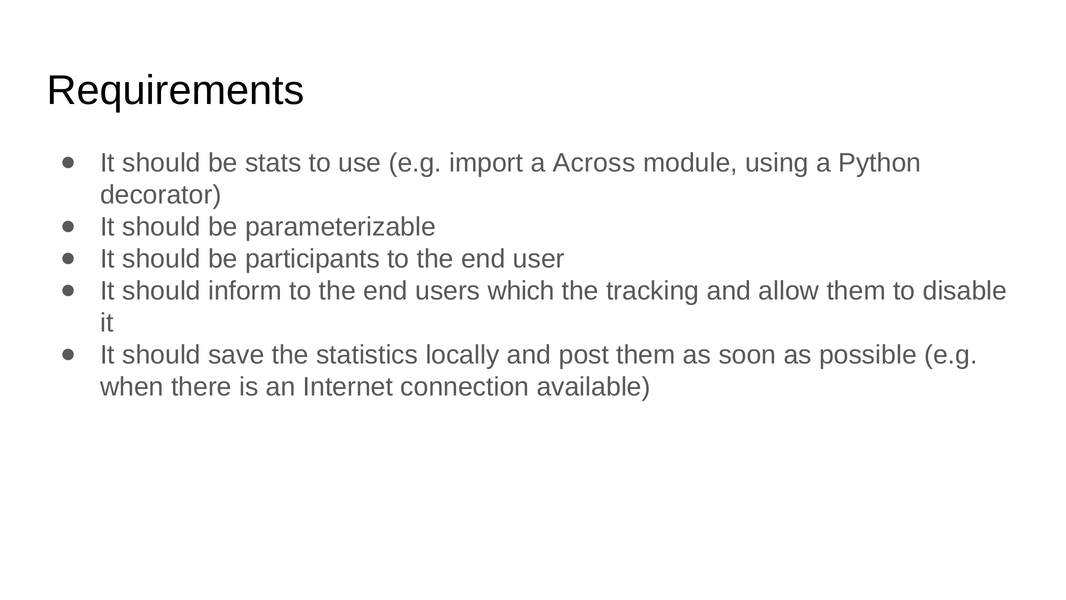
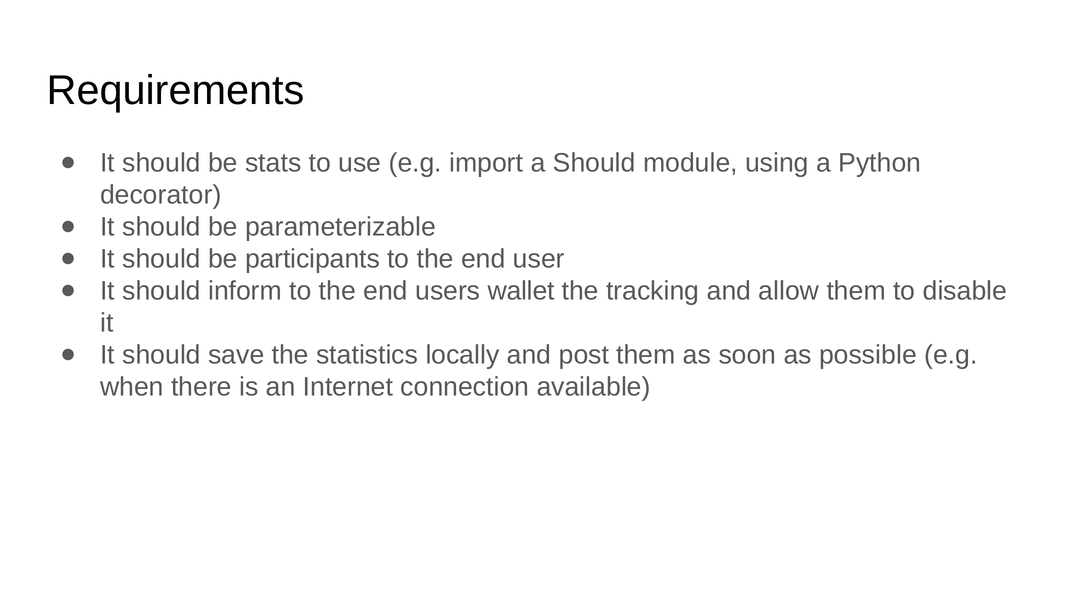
a Across: Across -> Should
which: which -> wallet
